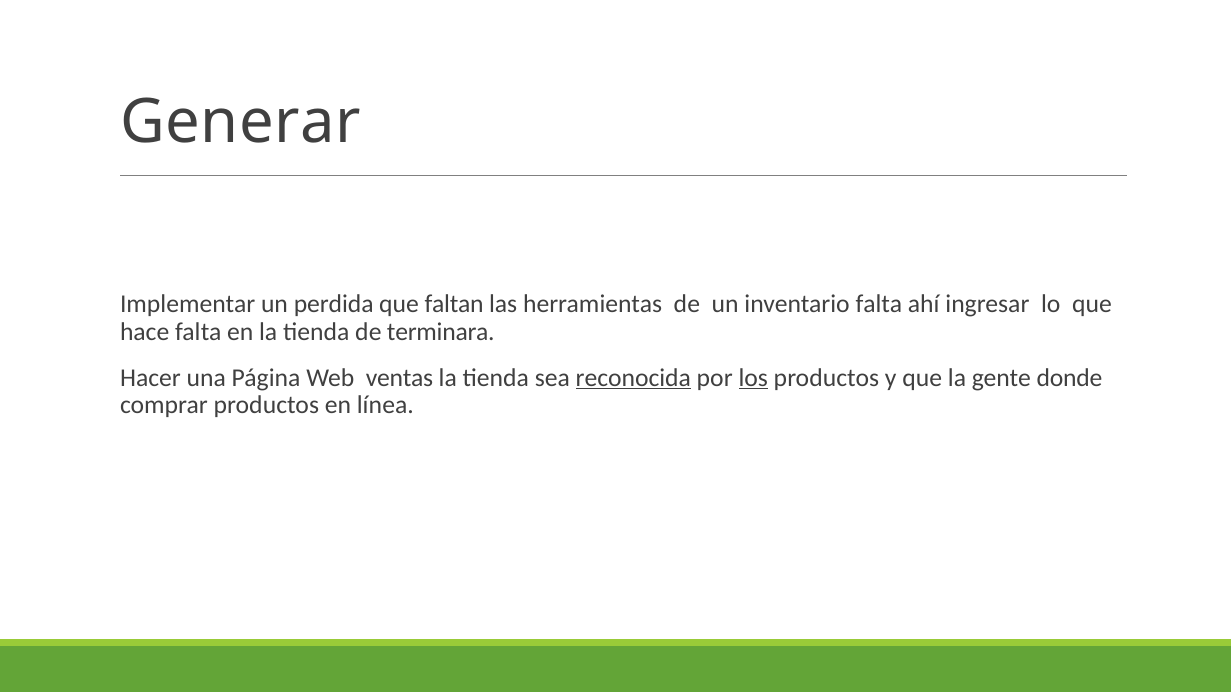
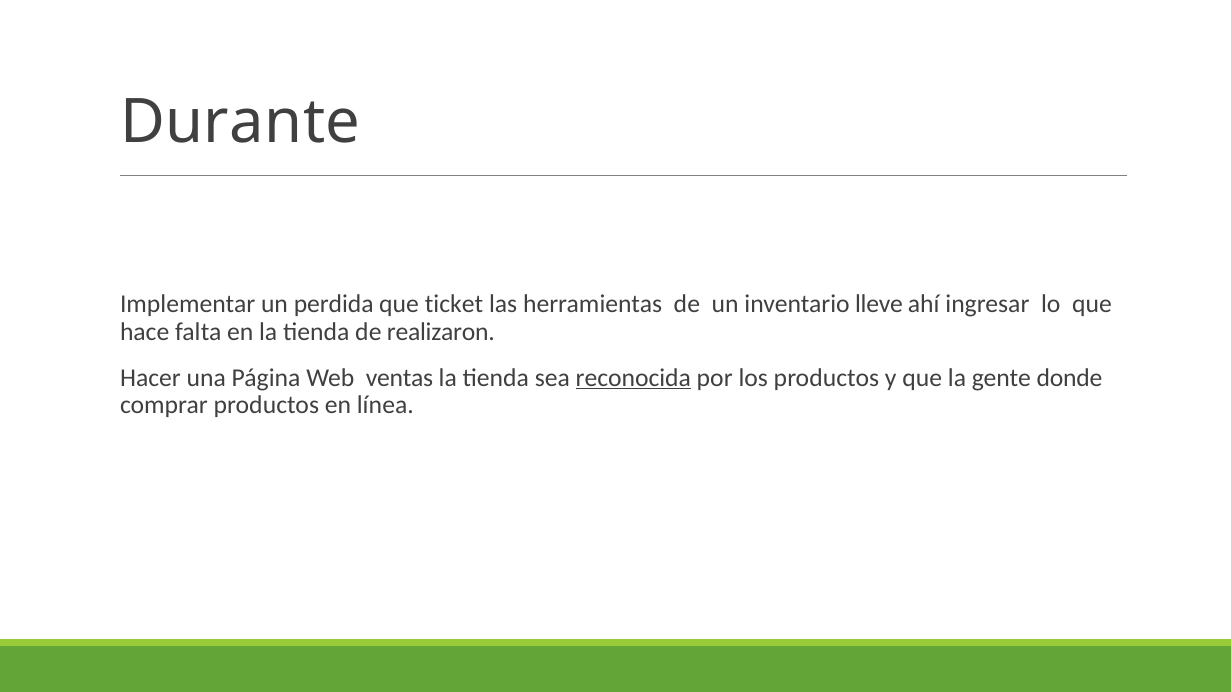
Generar: Generar -> Durante
faltan: faltan -> ticket
inventario falta: falta -> lleve
terminara: terminara -> realizaron
los underline: present -> none
